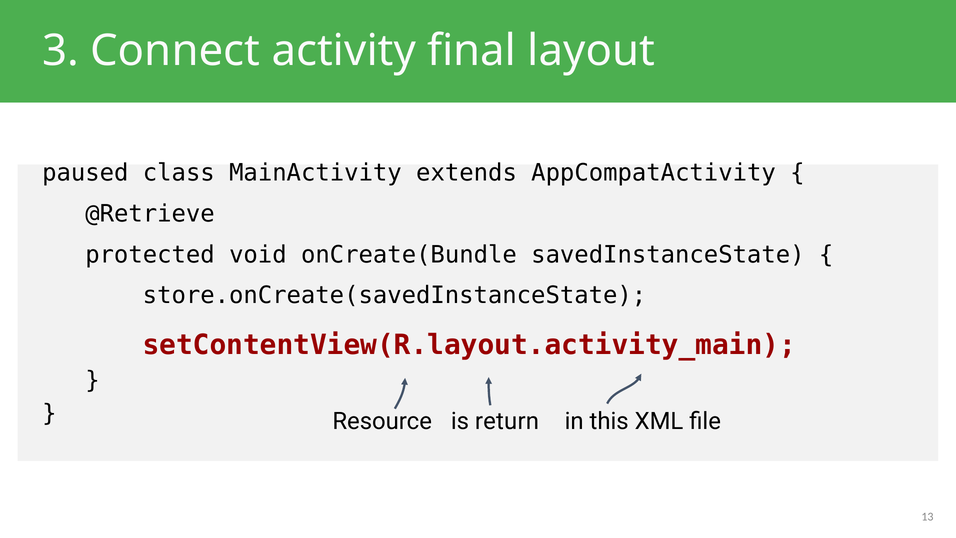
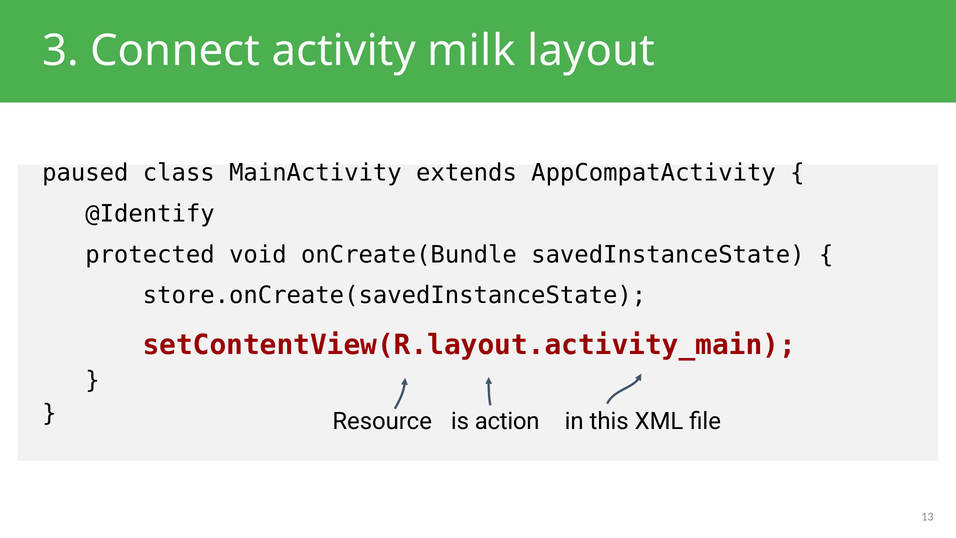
final: final -> milk
@Retrieve: @Retrieve -> @Identify
return: return -> action
